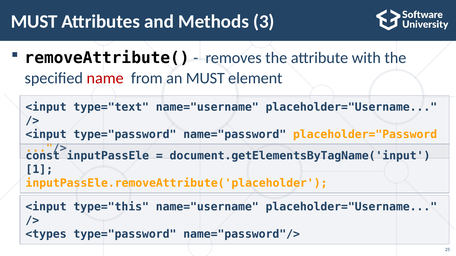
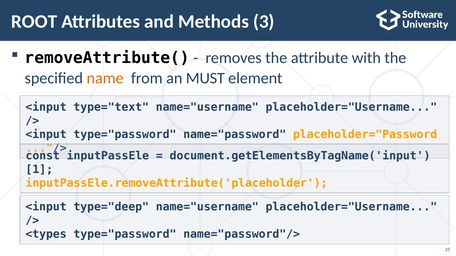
MUST at (34, 22): MUST -> ROOT
name colour: red -> orange
type="this: type="this -> type="deep
